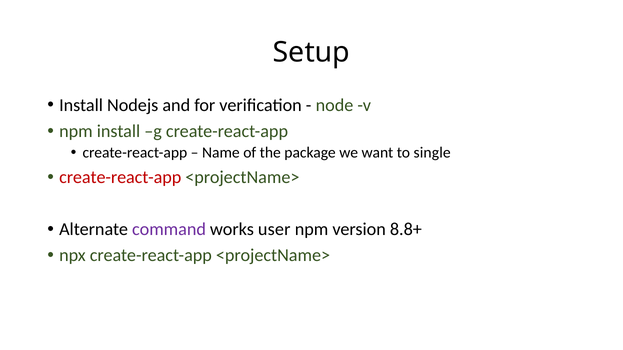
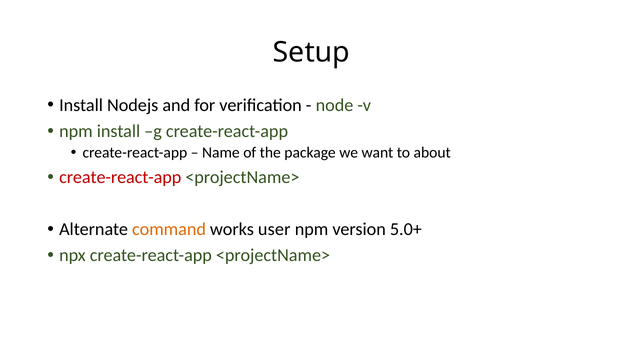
single: single -> about
command colour: purple -> orange
8.8+: 8.8+ -> 5.0+
